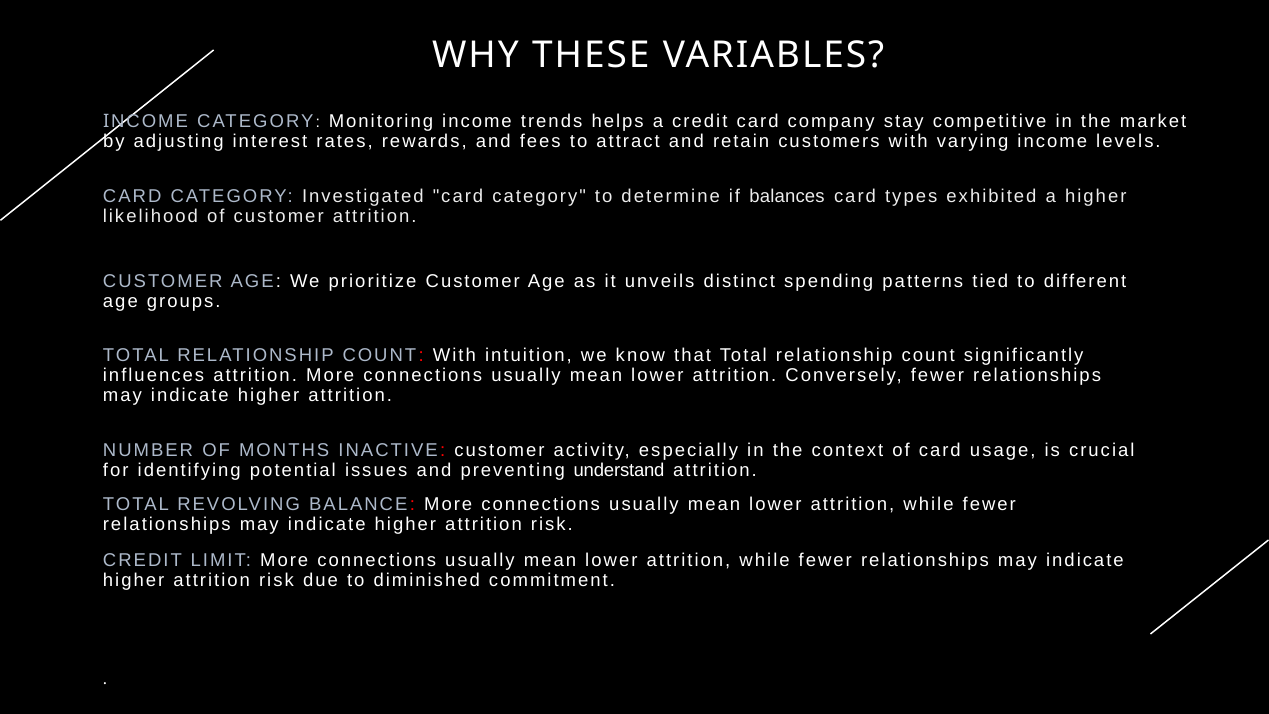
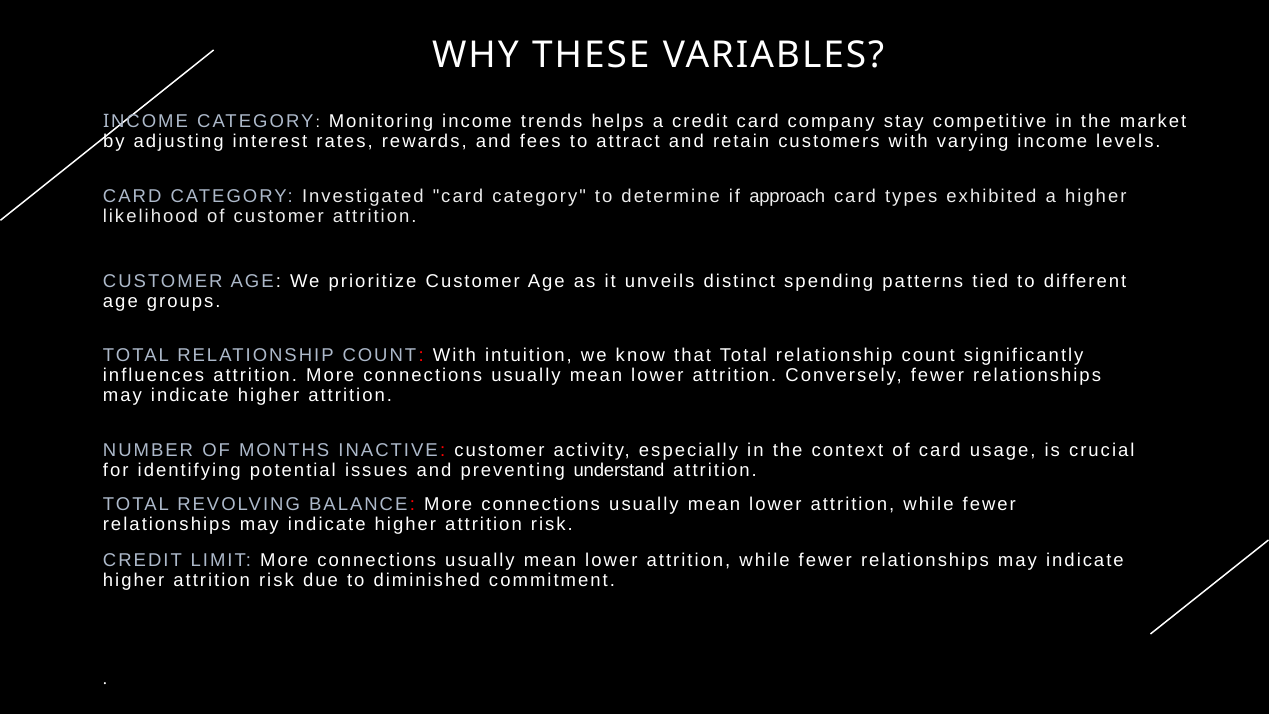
balances: balances -> approach
